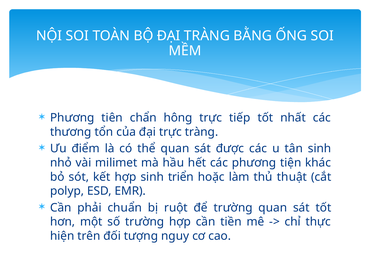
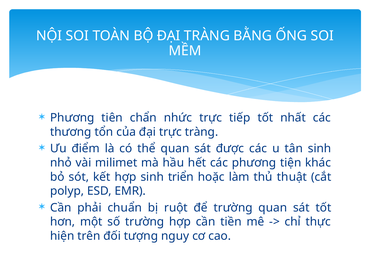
hông: hông -> nhức
